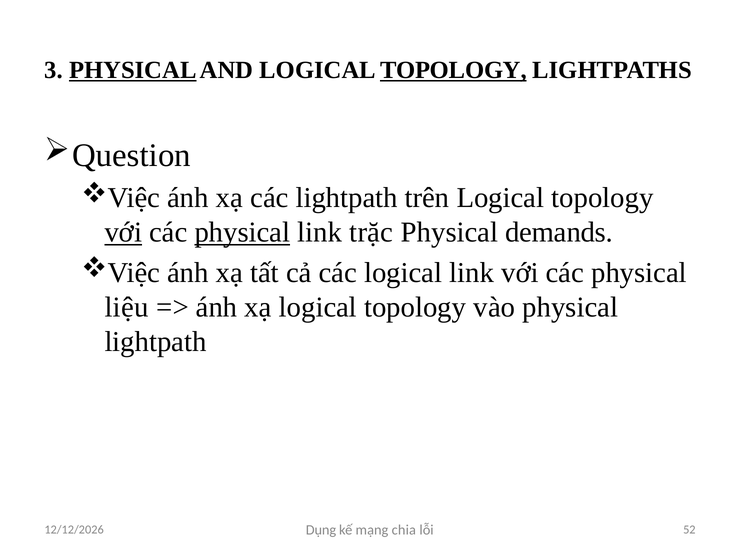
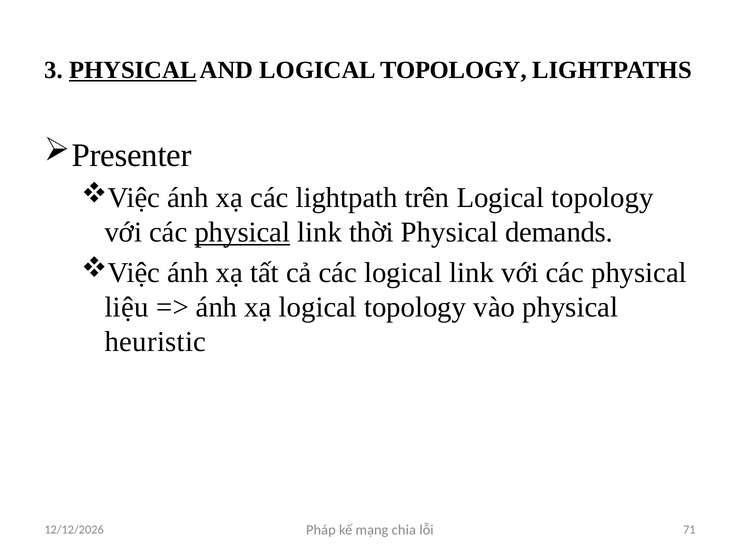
TOPOLOGY at (453, 70) underline: present -> none
Question: Question -> Presenter
với at (123, 232) underline: present -> none
trặc: trặc -> thời
lightpath at (156, 342): lightpath -> heuristic
Dụng: Dụng -> Pháp
52: 52 -> 71
